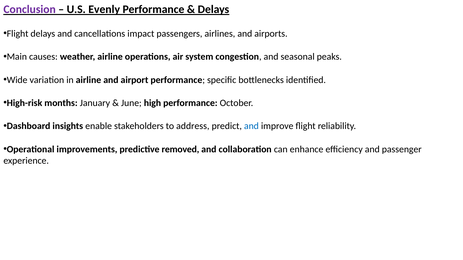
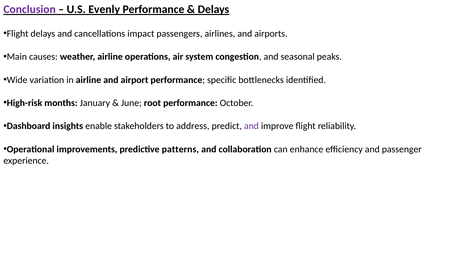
high: high -> root
and at (251, 126) colour: blue -> purple
removed: removed -> patterns
